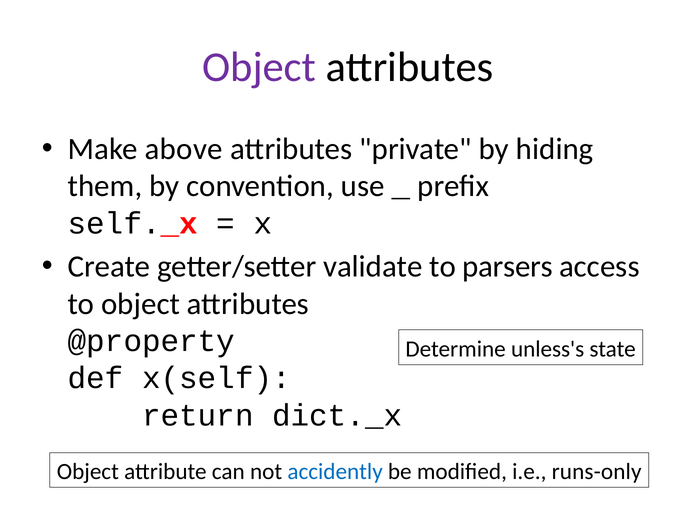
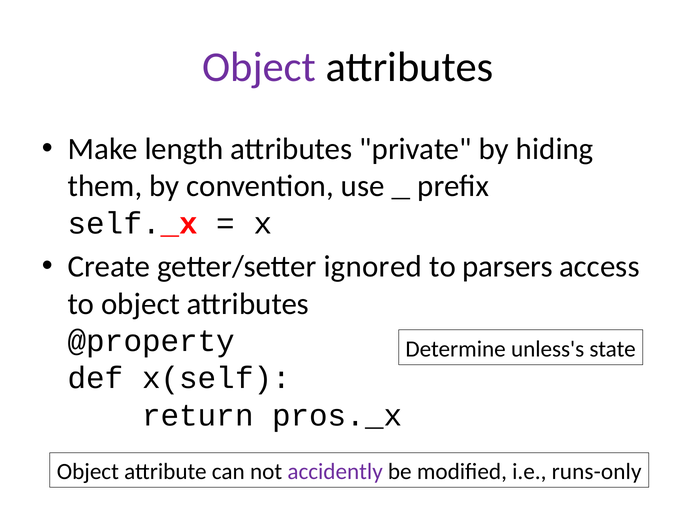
above: above -> length
validate: validate -> ignored
dict._x: dict._x -> pros._x
accidently colour: blue -> purple
